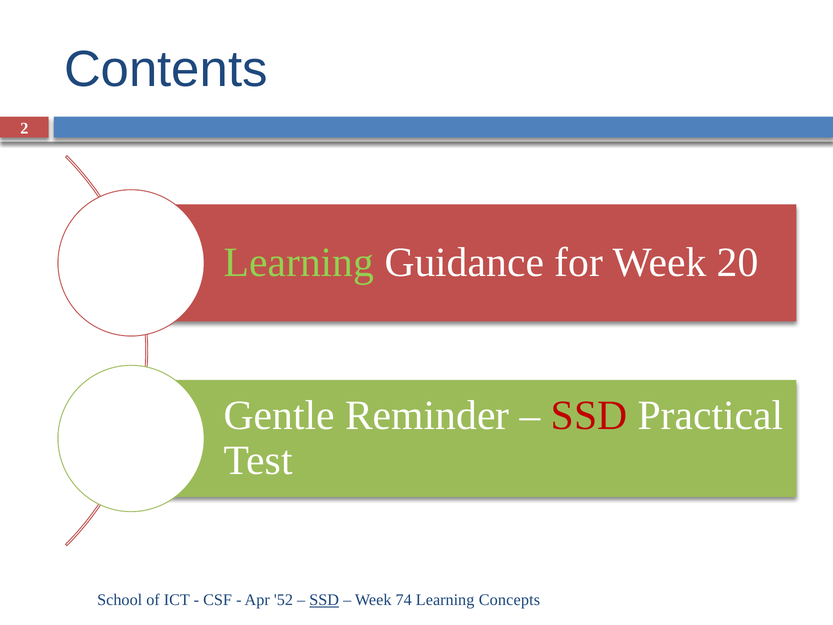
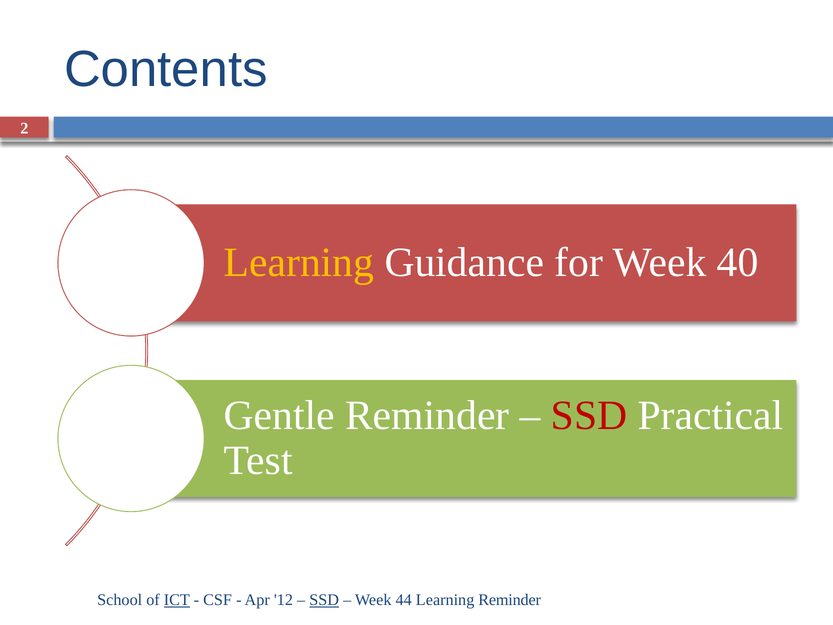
Learning at (299, 262) colour: light green -> yellow
20: 20 -> 40
ICT underline: none -> present
52: 52 -> 12
74: 74 -> 44
Learning Concepts: Concepts -> Reminder
